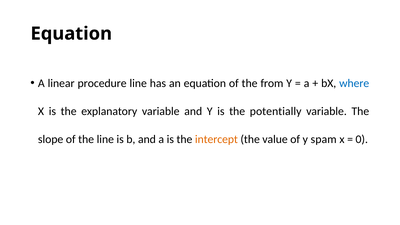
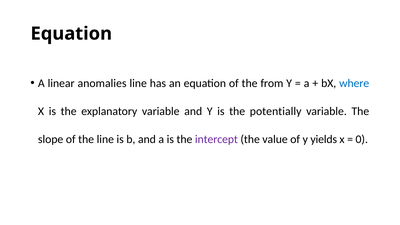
procedure: procedure -> anomalies
intercept colour: orange -> purple
spam: spam -> yields
